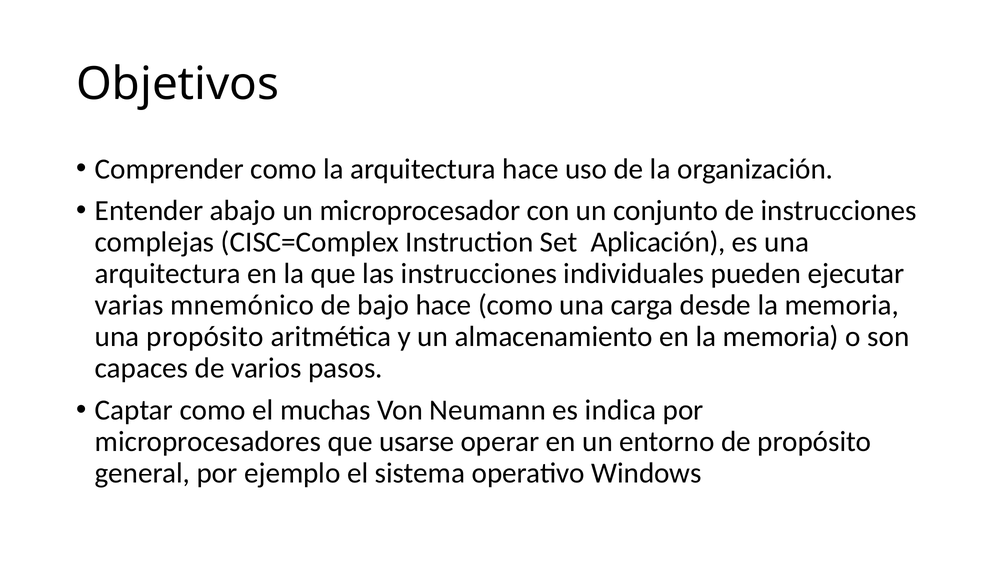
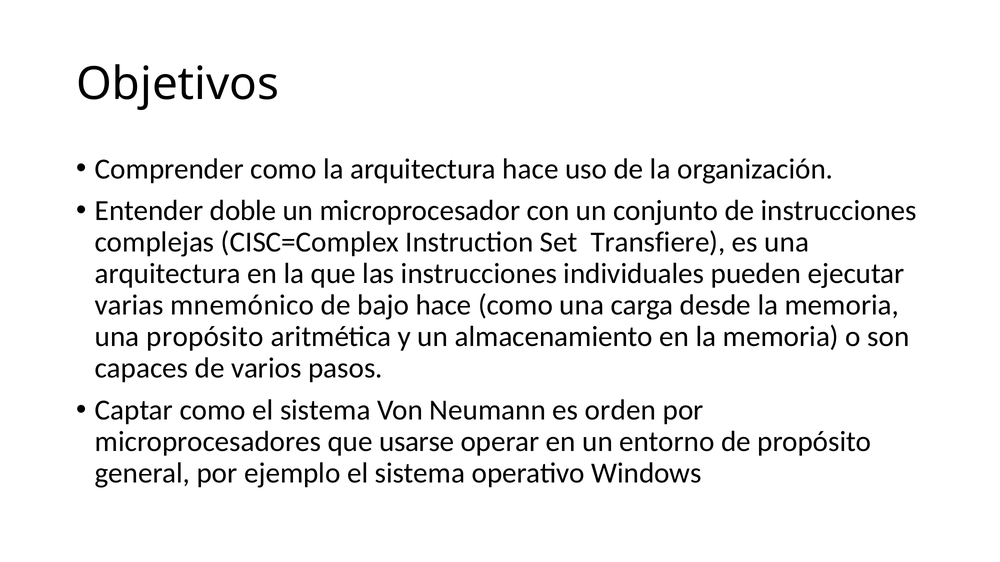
abajo: abajo -> doble
Aplicación: Aplicación -> Transfiere
como el muchas: muchas -> sistema
indica: indica -> orden
